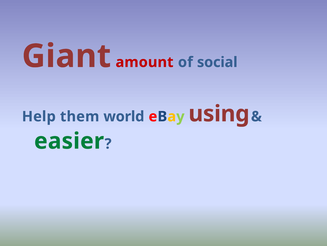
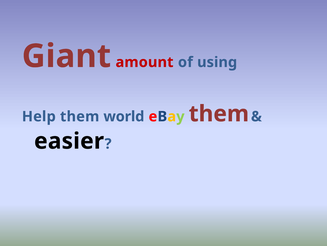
social: social -> using
eBay using: using -> them
easier colour: green -> black
